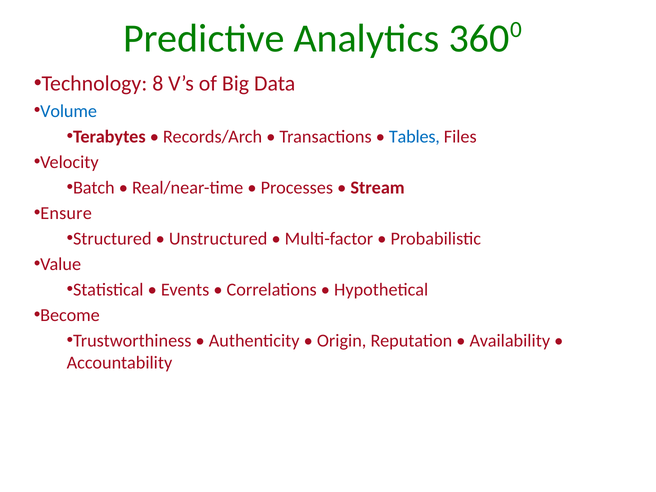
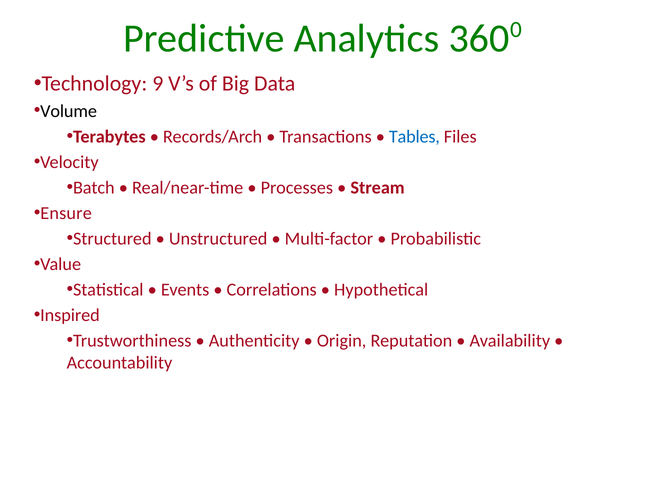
8: 8 -> 9
Volume colour: blue -> black
Become: Become -> Inspired
